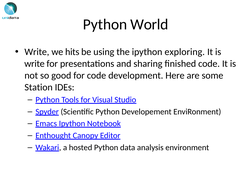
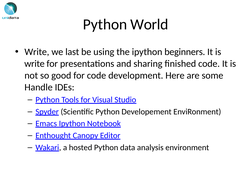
hits: hits -> last
exploring: exploring -> beginners
Station: Station -> Handle
